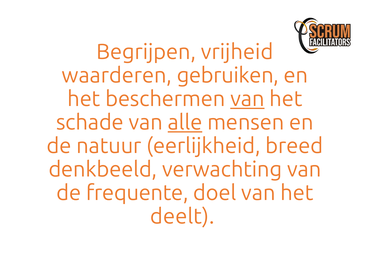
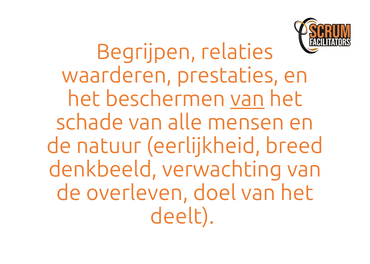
vrijheid: vrijheid -> relaties
gebruiken: gebruiken -> prestaties
alle underline: present -> none
frequente: frequente -> overleven
